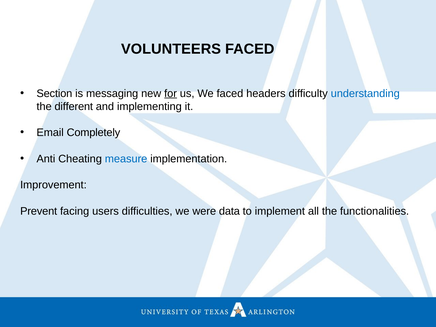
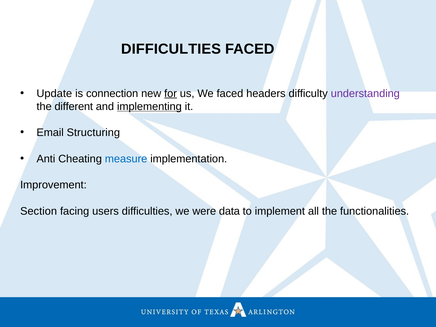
VOLUNTEERS at (171, 49): VOLUNTEERS -> DIFFICULTIES
Section: Section -> Update
messaging: messaging -> connection
understanding colour: blue -> purple
implementing underline: none -> present
Completely: Completely -> Structuring
Prevent: Prevent -> Section
